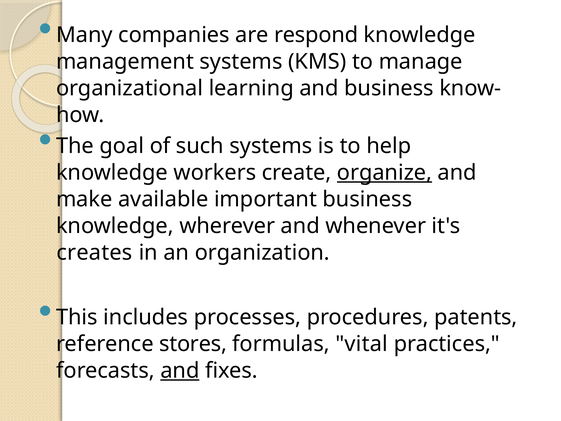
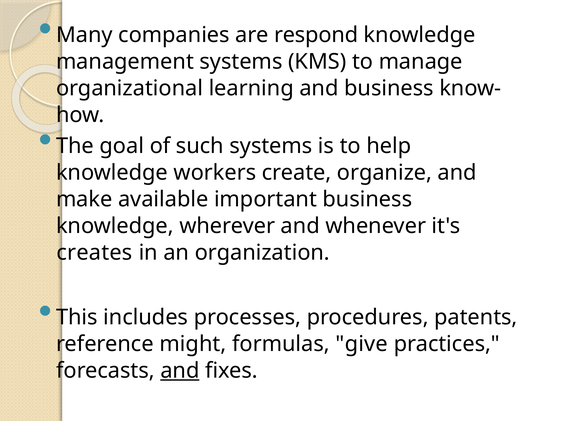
organize underline: present -> none
stores: stores -> might
vital: vital -> give
